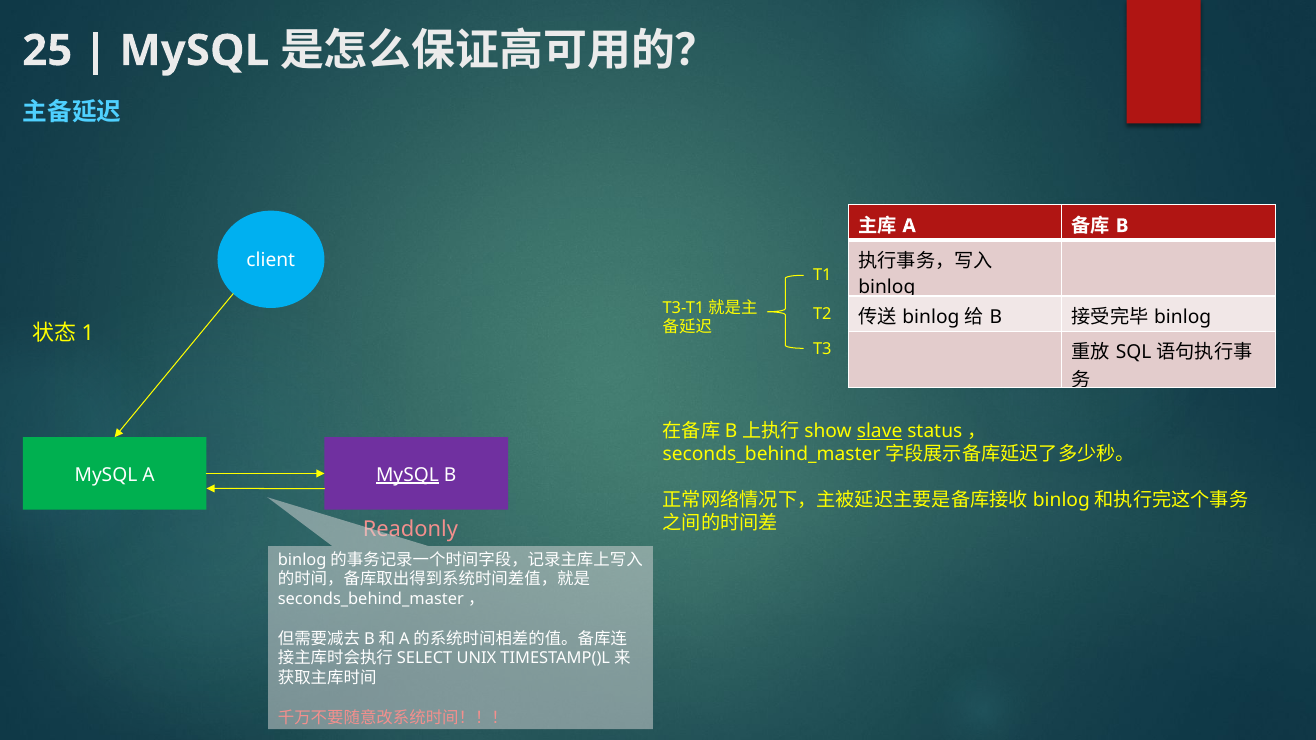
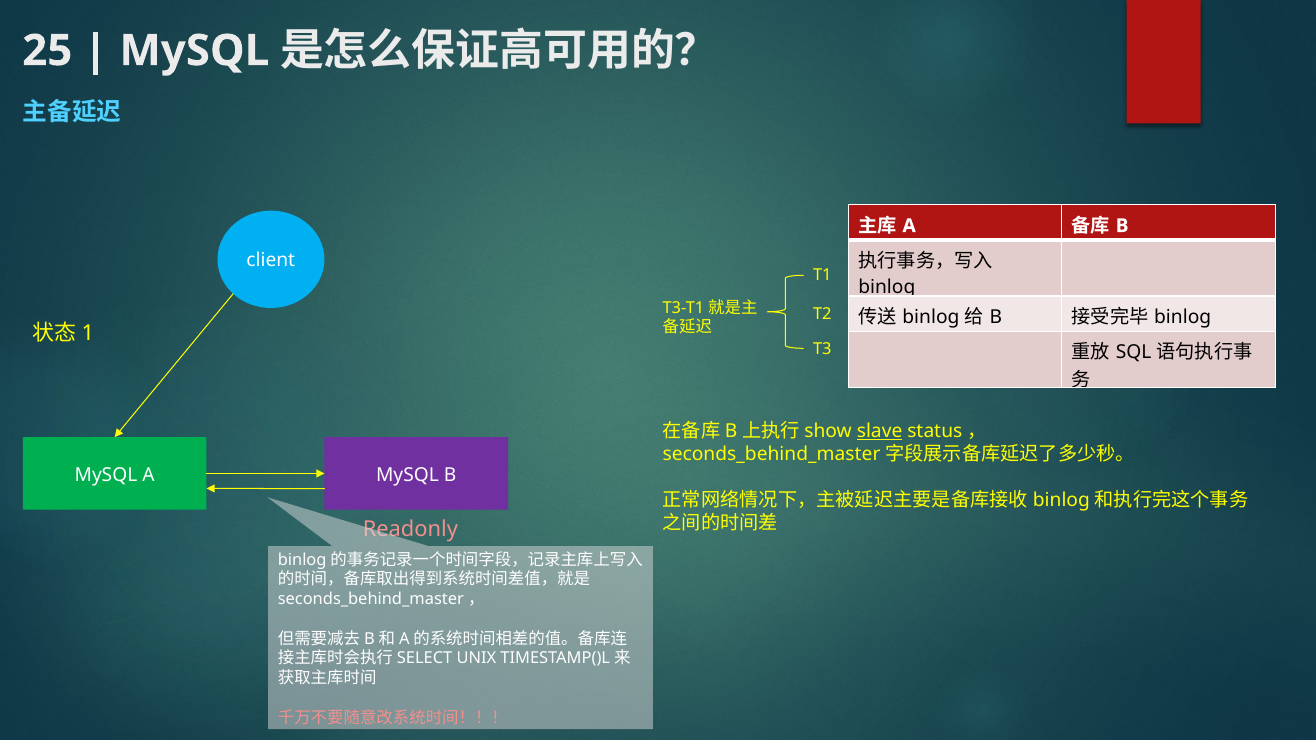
MySQL at (407, 475) underline: present -> none
